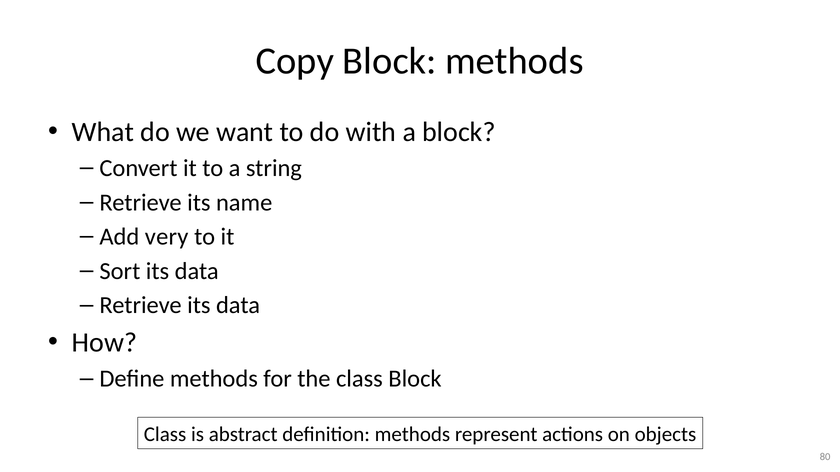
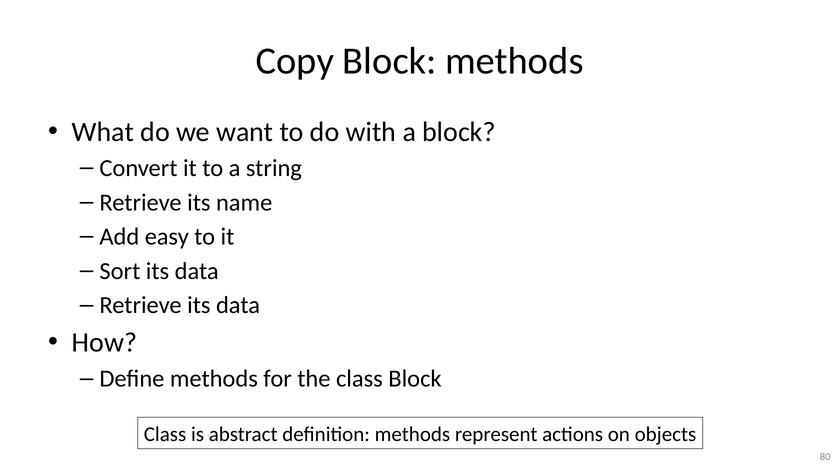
very: very -> easy
